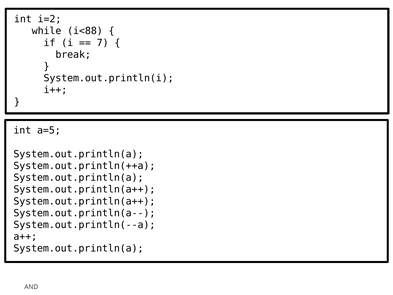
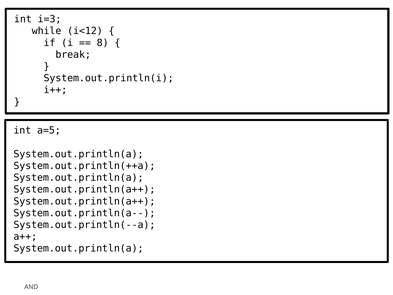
i=2: i=2 -> i=3
i<88: i<88 -> i<12
7: 7 -> 8
